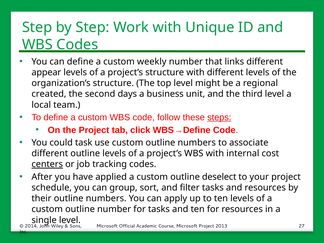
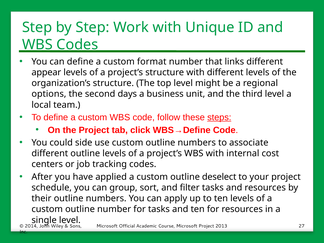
weekly: weekly -> format
created: created -> options
task: task -> side
centers underline: present -> none
